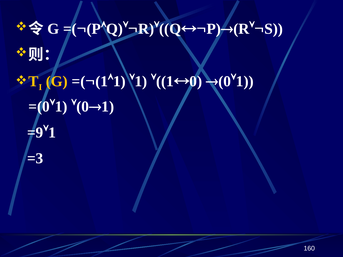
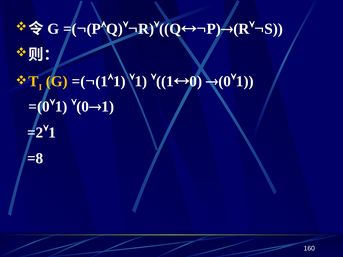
=9: =9 -> =2
=3: =3 -> =8
